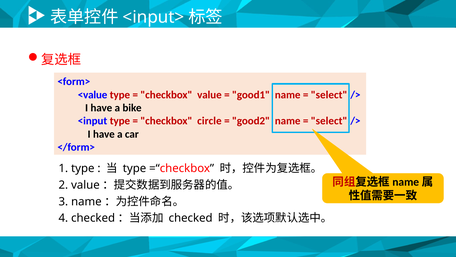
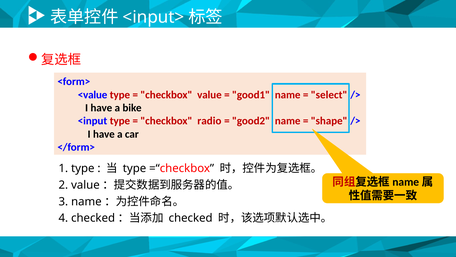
circle: circle -> radio
select at (329, 121): select -> shape
